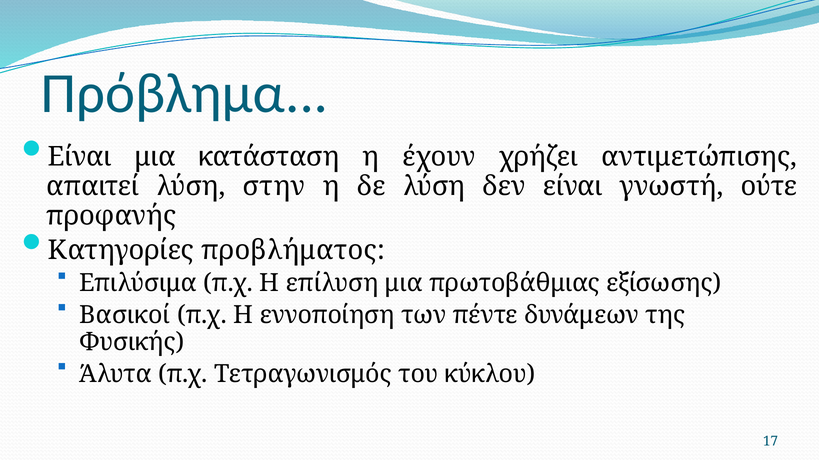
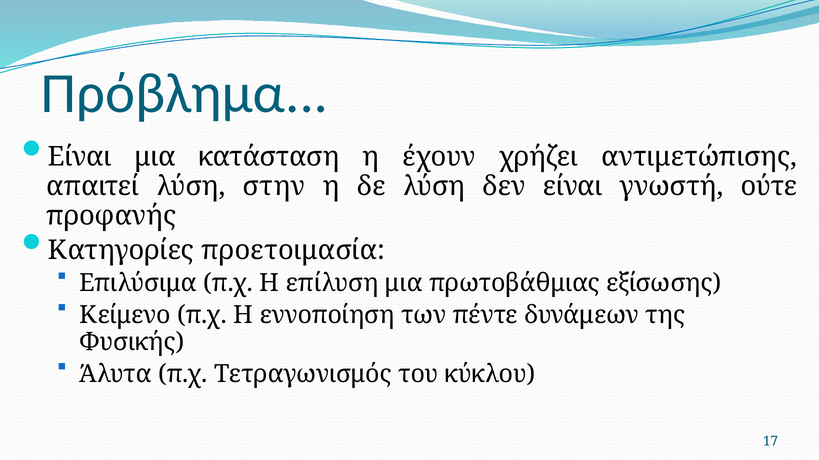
προβλήματος: προβλήματος -> προετοιμασία
Βασικοί: Βασικοί -> Κείμενο
